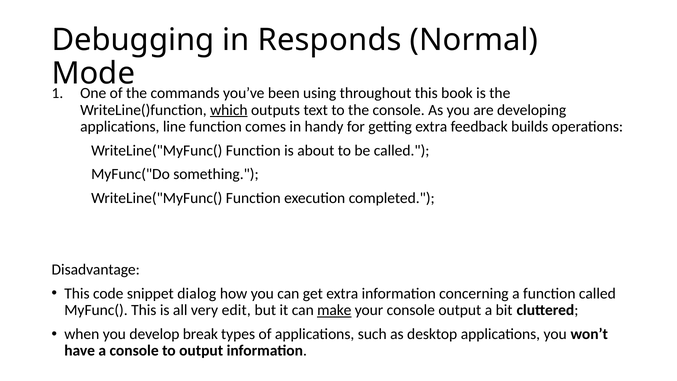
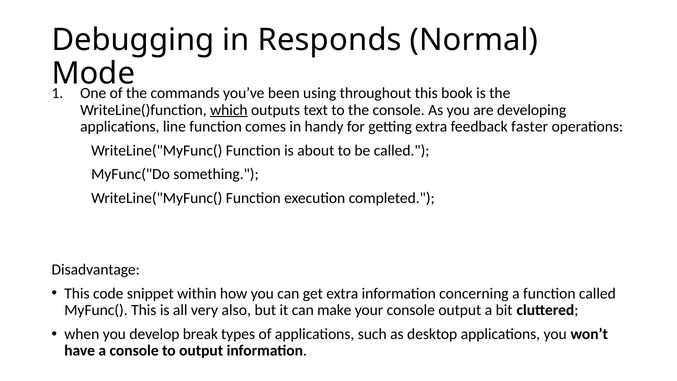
builds: builds -> faster
dialog: dialog -> within
edit: edit -> also
make underline: present -> none
